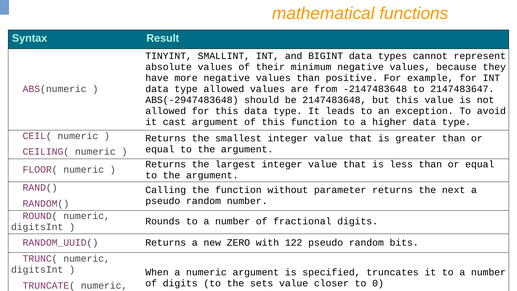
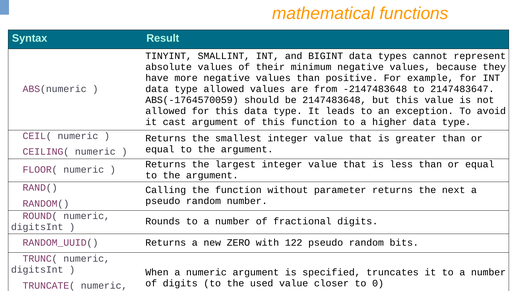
ABS(-2947483648: ABS(-2947483648 -> ABS(-1764570059
sets: sets -> used
